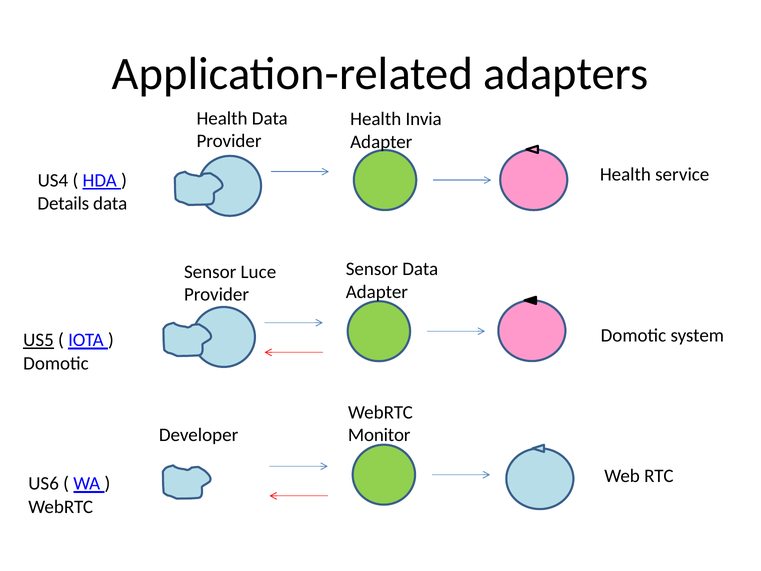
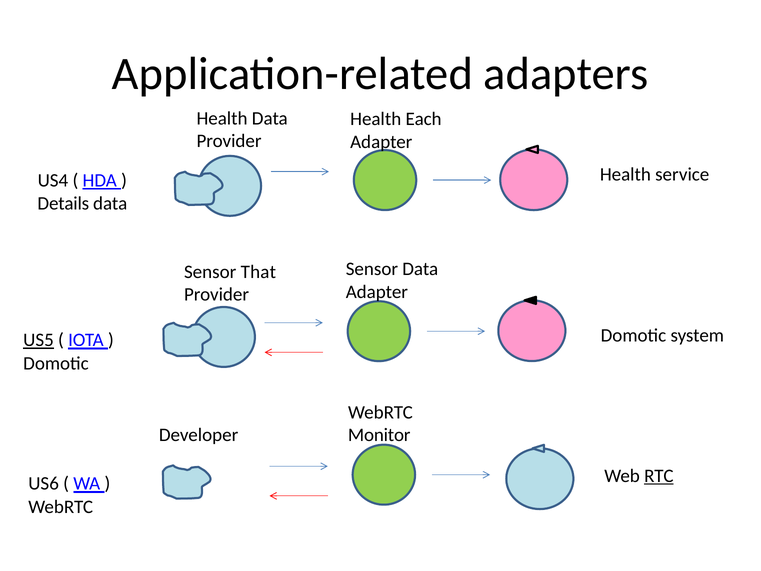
Invia: Invia -> Each
Luce: Luce -> That
RTC underline: none -> present
